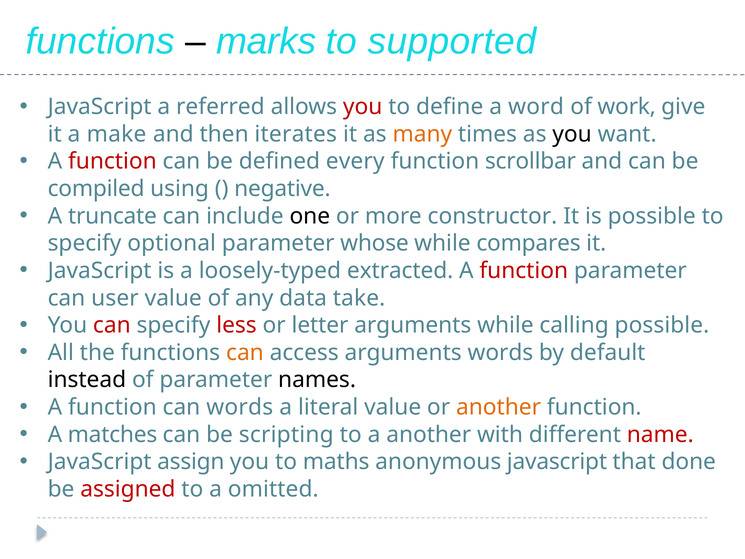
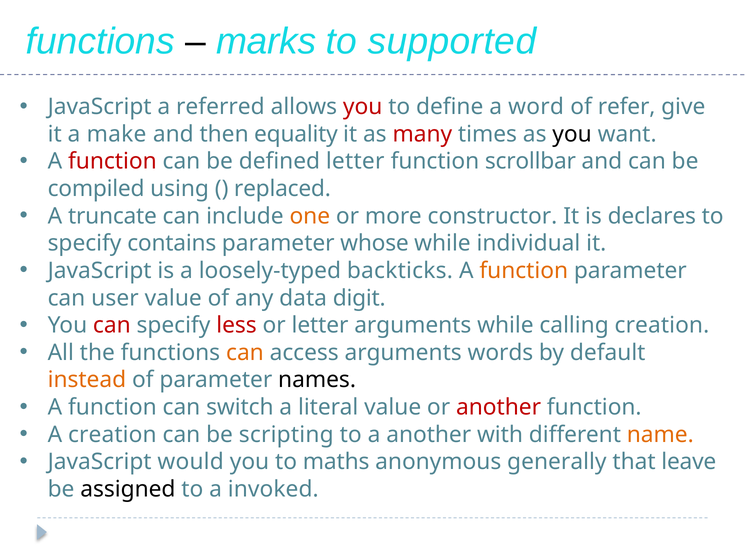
work: work -> refer
iterates: iterates -> equality
many colour: orange -> red
defined every: every -> letter
negative: negative -> replaced
one colour: black -> orange
is possible: possible -> declares
optional: optional -> contains
compares: compares -> individual
extracted: extracted -> backticks
function at (524, 271) colour: red -> orange
take: take -> digit
calling possible: possible -> creation
instead colour: black -> orange
can words: words -> switch
another at (499, 407) colour: orange -> red
A matches: matches -> creation
name colour: red -> orange
assign: assign -> would
anonymous javascript: javascript -> generally
done: done -> leave
assigned colour: red -> black
omitted: omitted -> invoked
